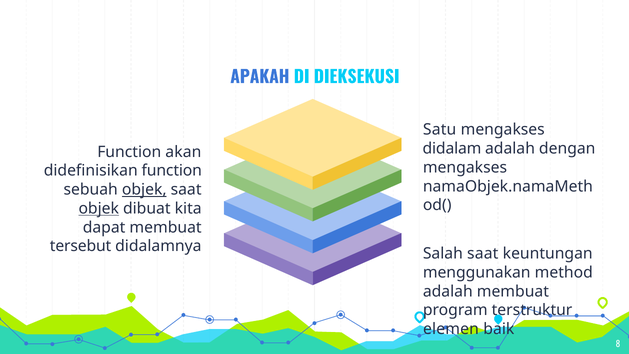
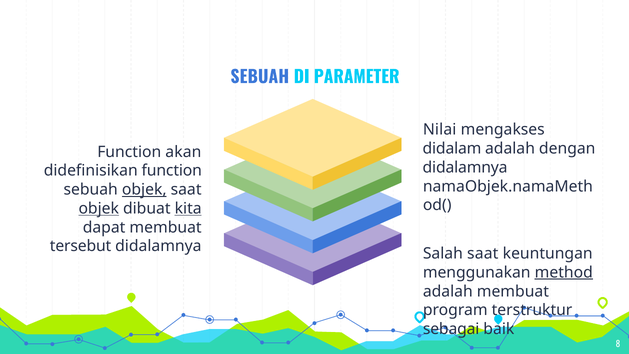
APAKAH at (260, 77): APAKAH -> SEBUAH
DIEKSEKUSI: DIEKSEKUSI -> PARAMETER
Satu: Satu -> Nilai
mengakses at (465, 167): mengakses -> didalamnya
kita underline: none -> present
method underline: none -> present
elemen: elemen -> sebagai
